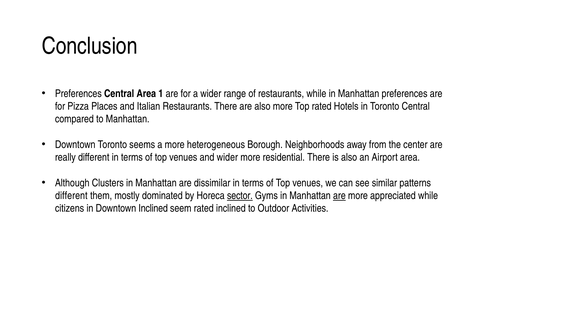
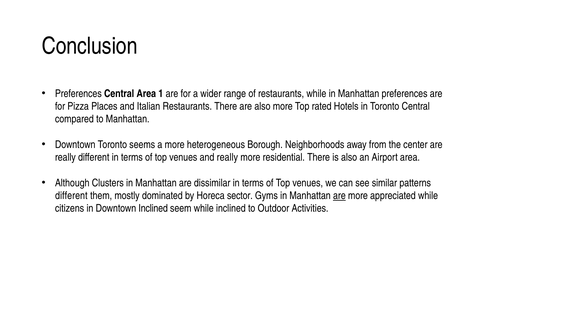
and wider: wider -> really
sector underline: present -> none
seem rated: rated -> while
